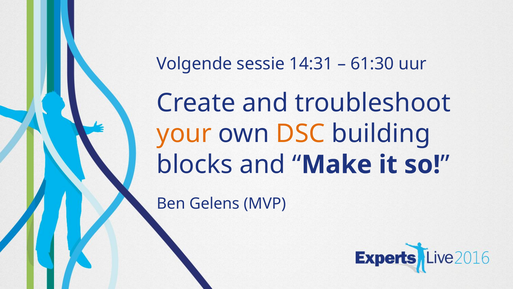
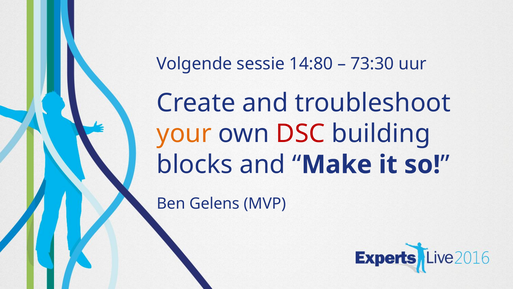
14:31: 14:31 -> 14:80
61:30: 61:30 -> 73:30
DSC colour: orange -> red
